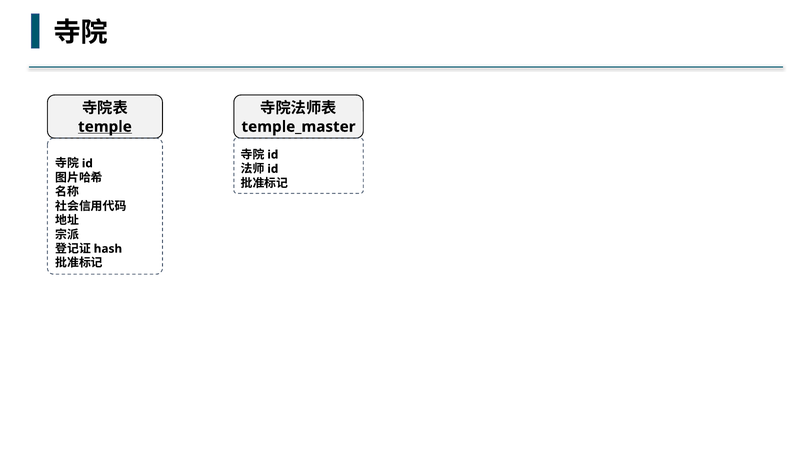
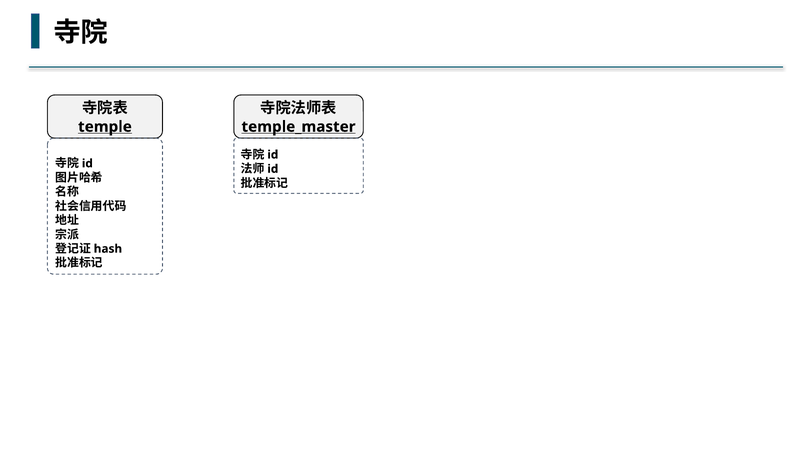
temple_master underline: none -> present
